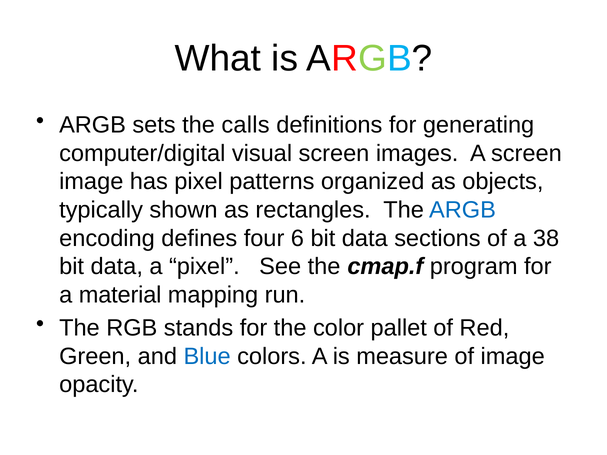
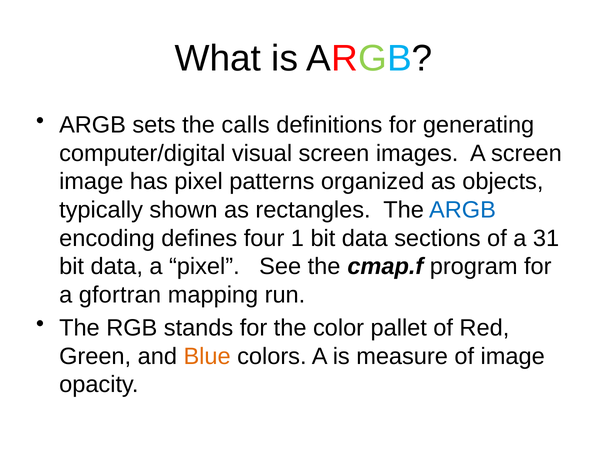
6: 6 -> 1
38: 38 -> 31
material: material -> gfortran
Blue colour: blue -> orange
